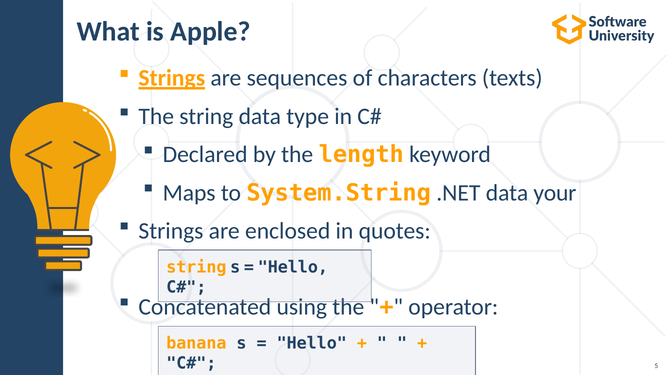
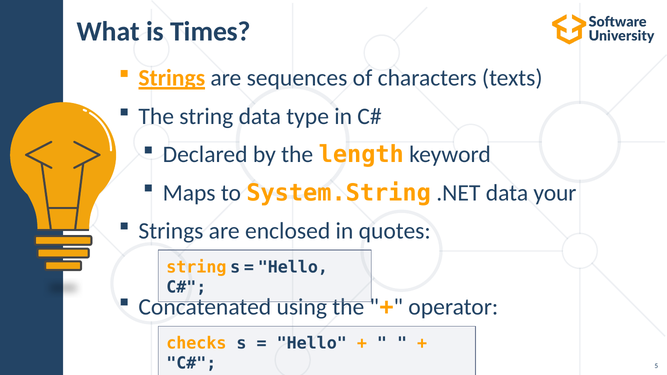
Apple: Apple -> Times
banana: banana -> checks
